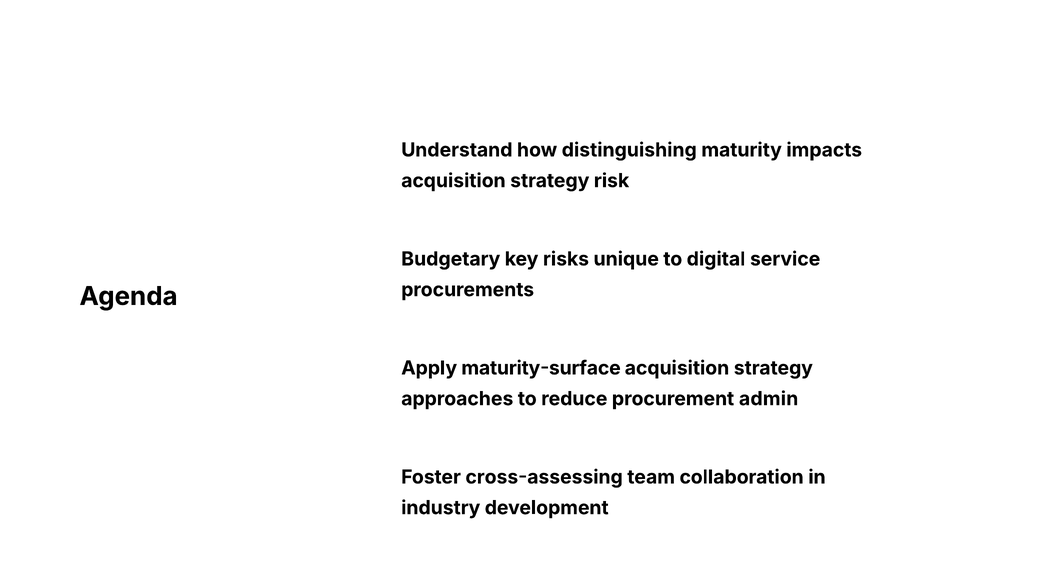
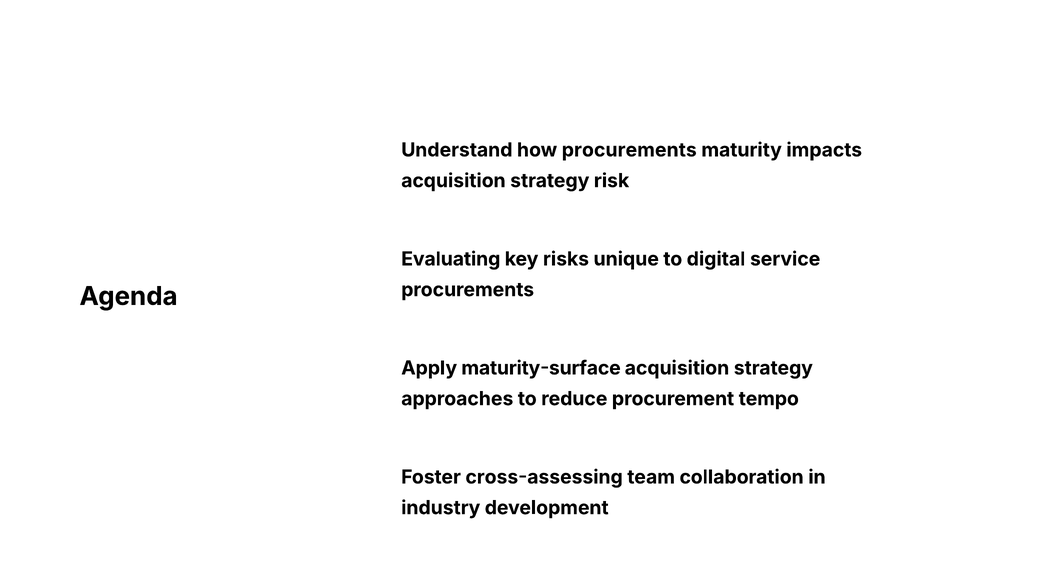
how distinguishing: distinguishing -> procurements
Budgetary: Budgetary -> Evaluating
admin: admin -> tempo
